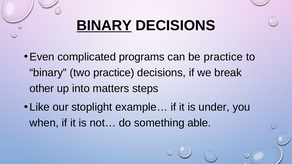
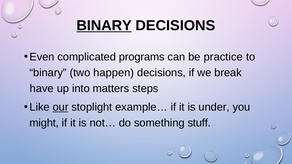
two practice: practice -> happen
other: other -> have
our underline: none -> present
when: when -> might
able: able -> stuff
